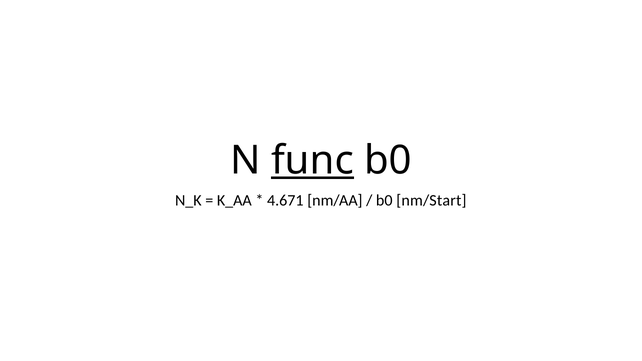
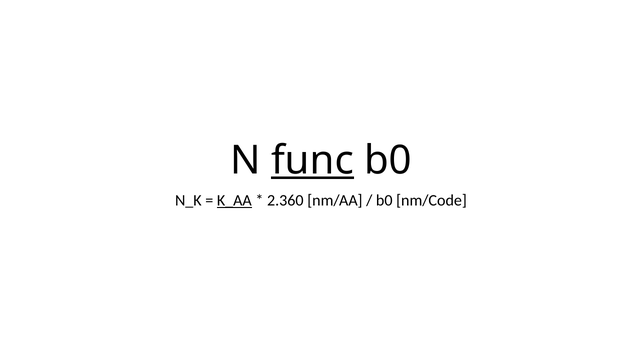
K_AA underline: none -> present
4.671: 4.671 -> 2.360
nm/Start: nm/Start -> nm/Code
